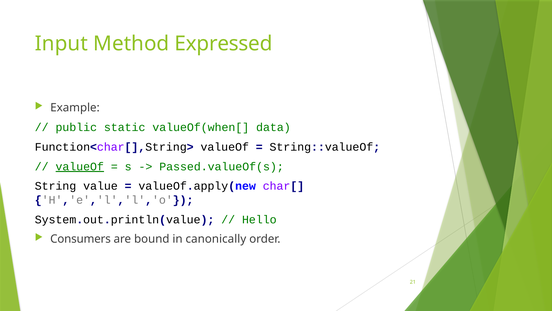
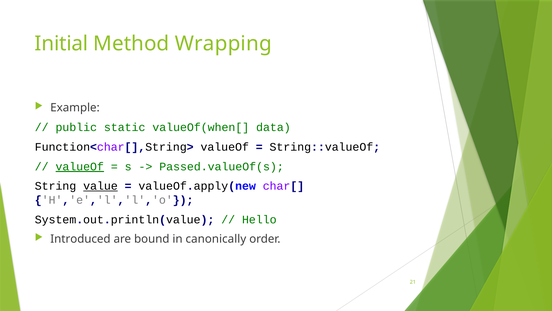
Input: Input -> Initial
Expressed: Expressed -> Wrapping
value underline: none -> present
Consumers: Consumers -> Introduced
